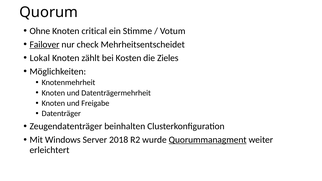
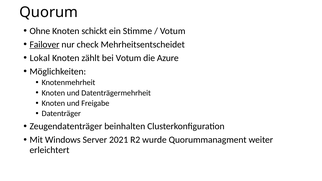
critical: critical -> schickt
bei Kosten: Kosten -> Votum
Zieles: Zieles -> Azure
2018: 2018 -> 2021
Quorummanagment underline: present -> none
